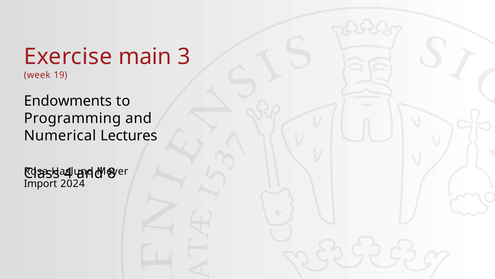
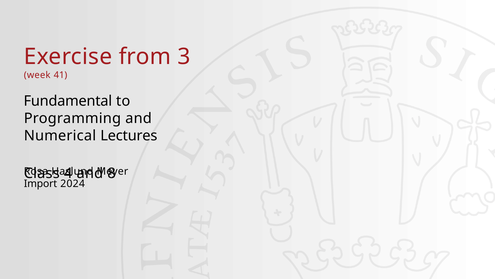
main: main -> from
19: 19 -> 41
Endowments: Endowments -> Fundamental
